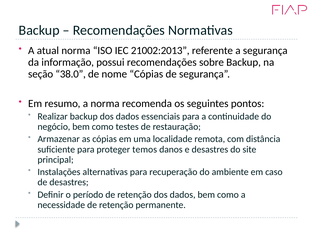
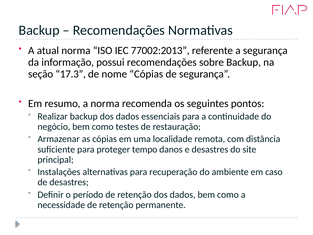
21002:2013: 21002:2013 -> 77002:2013
38.0: 38.0 -> 17.3
temos: temos -> tempo
